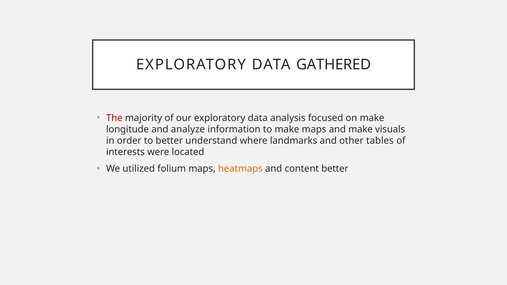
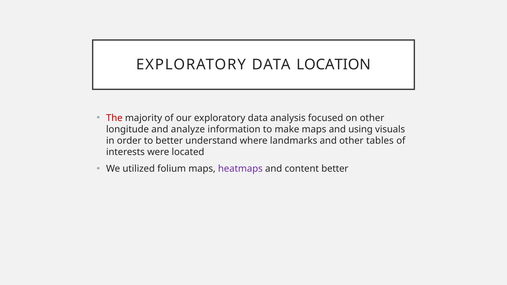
GATHERED: GATHERED -> LOCATION
on make: make -> other
and make: make -> using
heatmaps colour: orange -> purple
